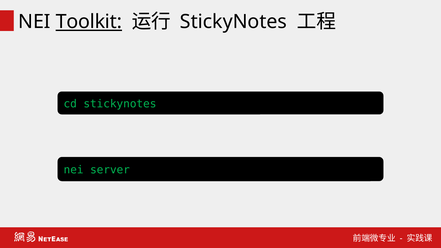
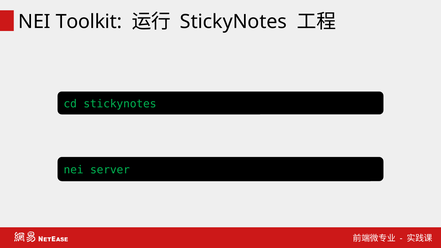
Toolkit underline: present -> none
